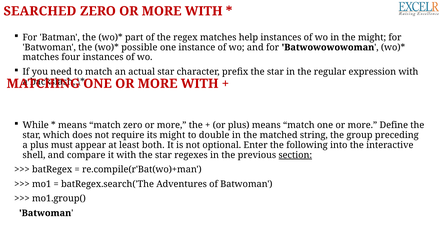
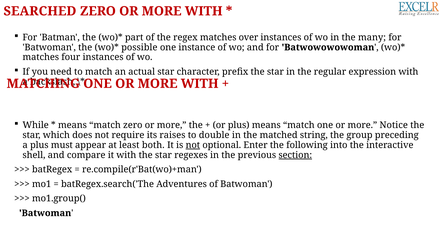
help: help -> over
the might: might -> many
Define: Define -> Notice
its might: might -> raises
not at (193, 145) underline: none -> present
